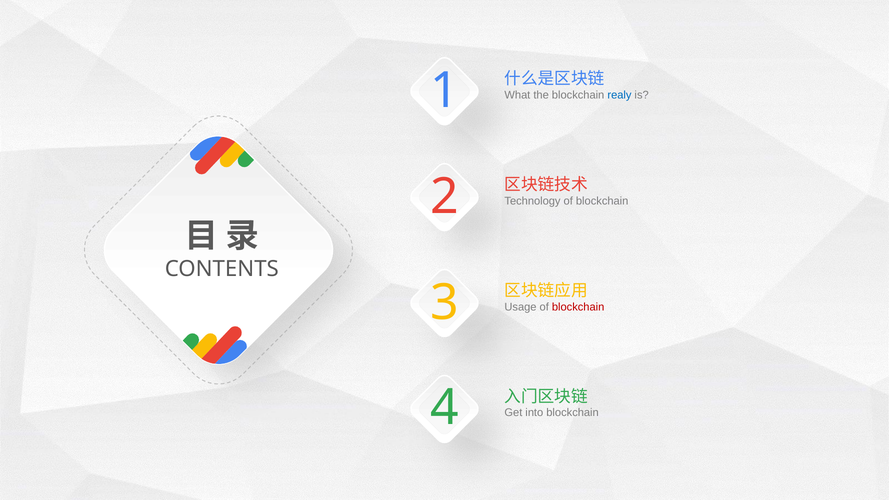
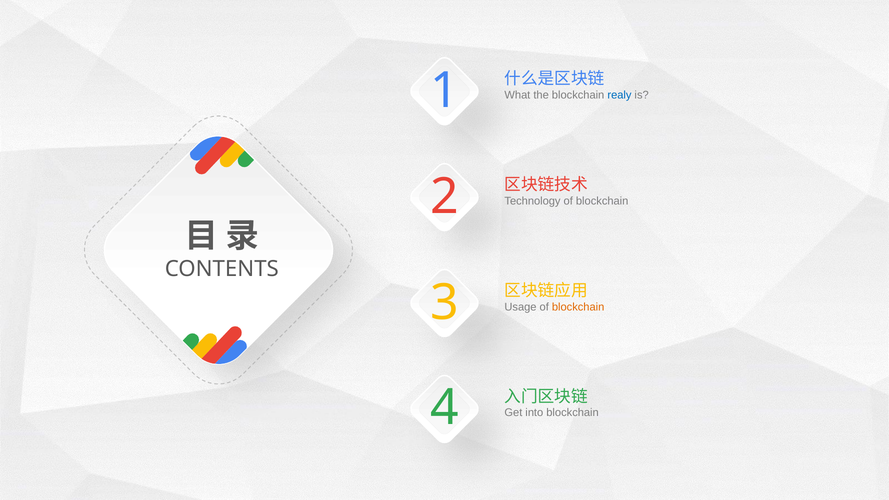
blockchain at (578, 307) colour: red -> orange
